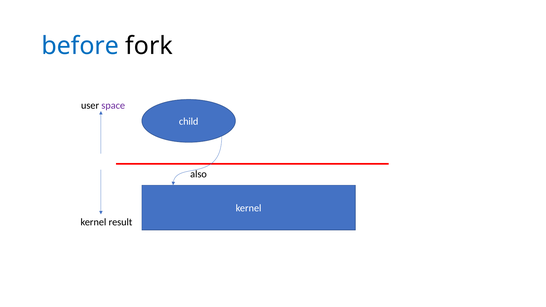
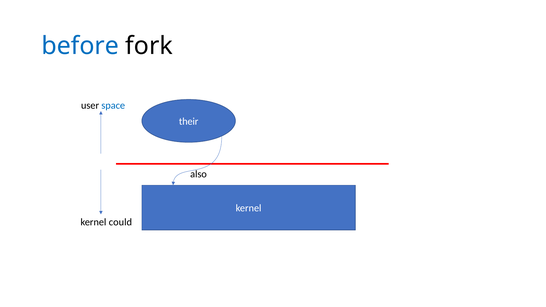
space colour: purple -> blue
child: child -> their
result: result -> could
